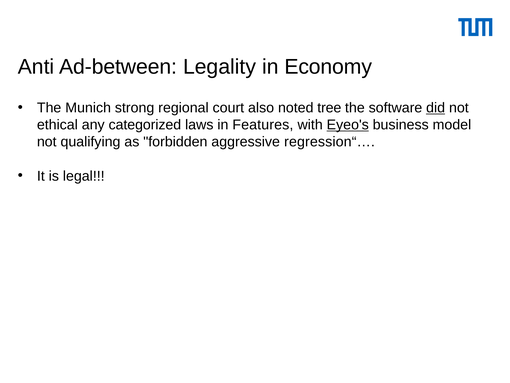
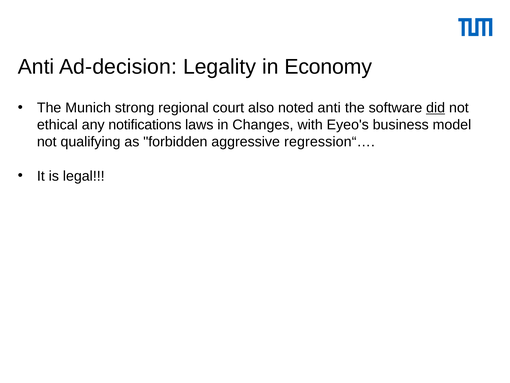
Ad-between: Ad-between -> Ad-decision
noted tree: tree -> anti
categorized: categorized -> notifications
Features: Features -> Changes
Eyeo's underline: present -> none
